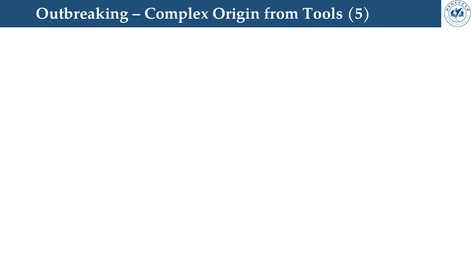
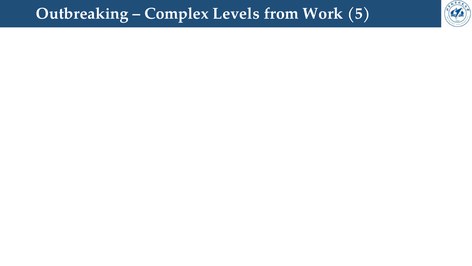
Origin: Origin -> Levels
Tools: Tools -> Work
